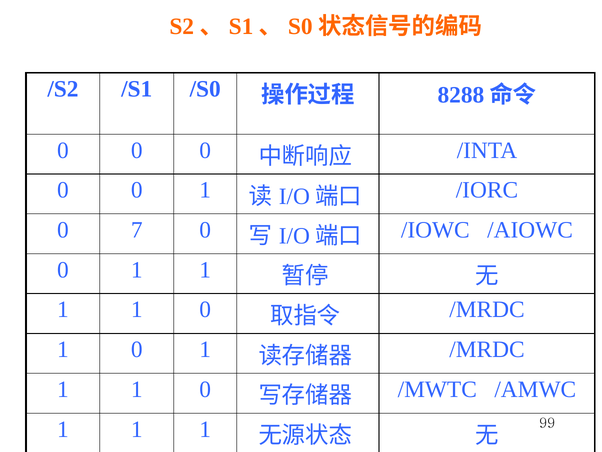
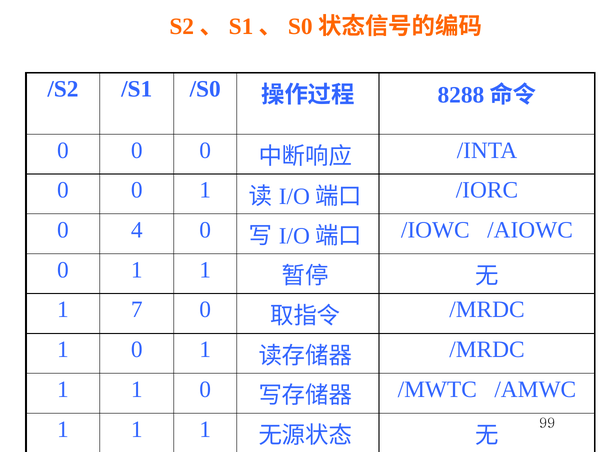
7: 7 -> 4
1 at (137, 309): 1 -> 7
